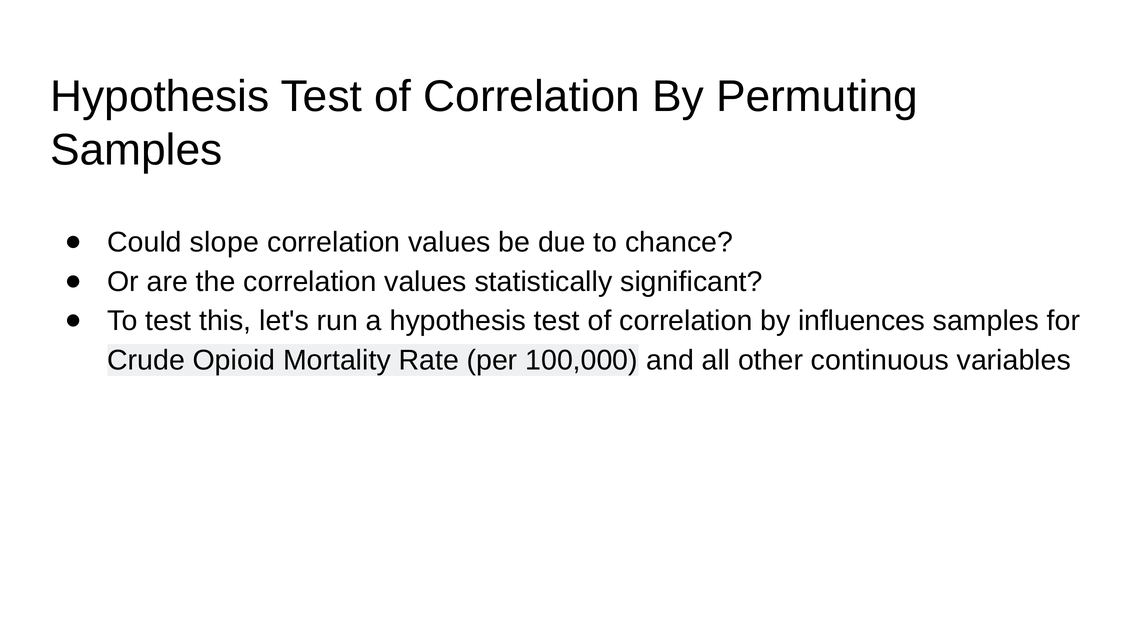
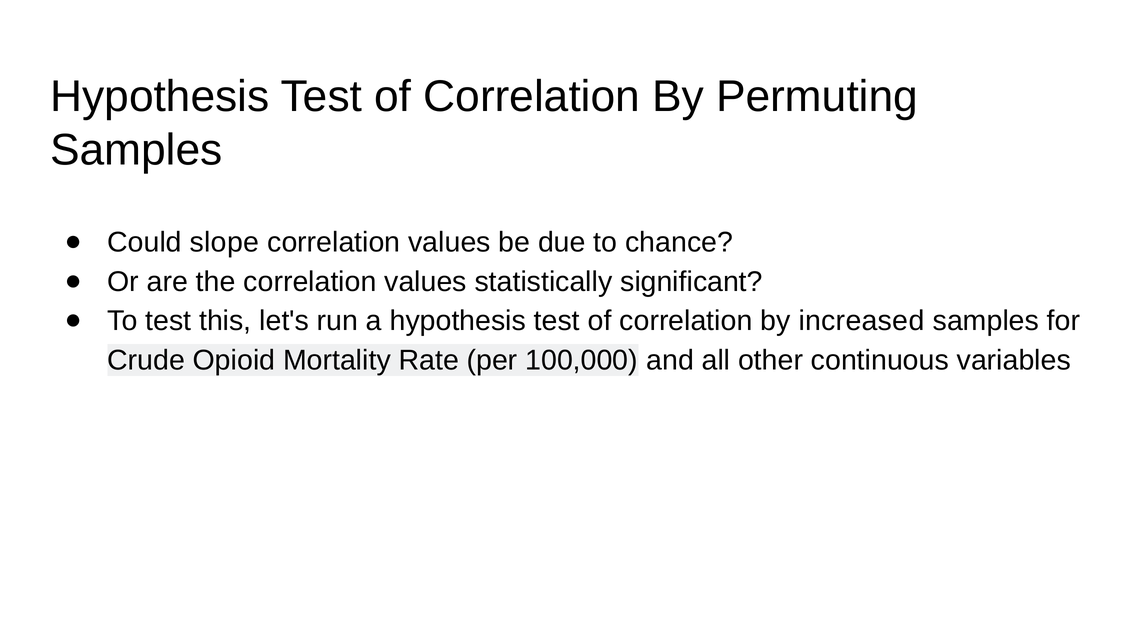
influences: influences -> increased
